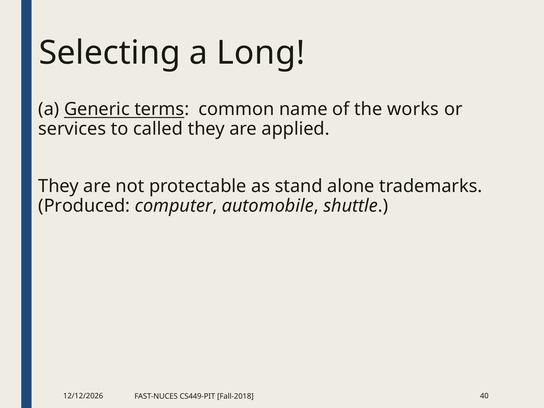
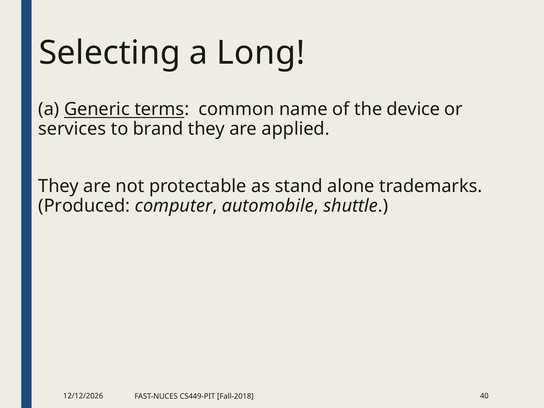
works: works -> device
called: called -> brand
